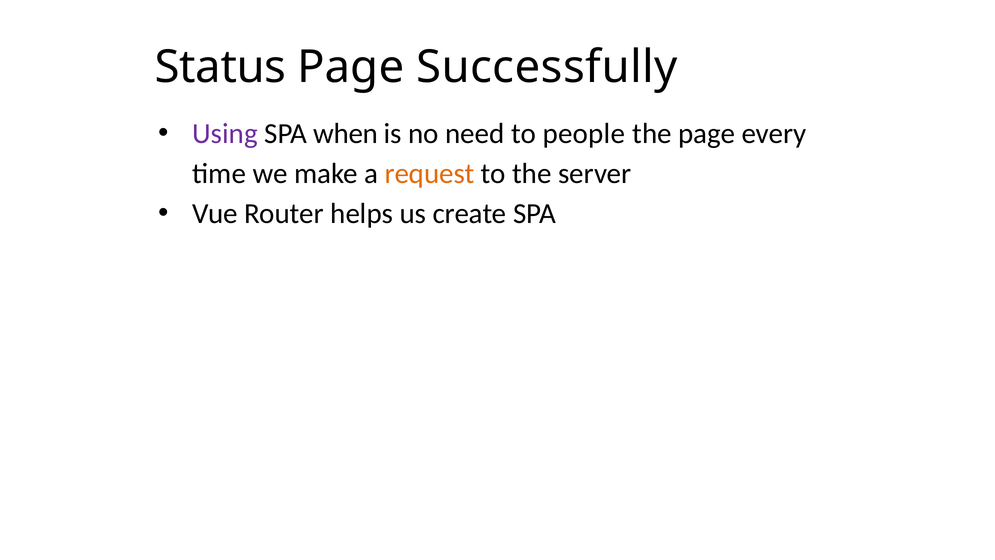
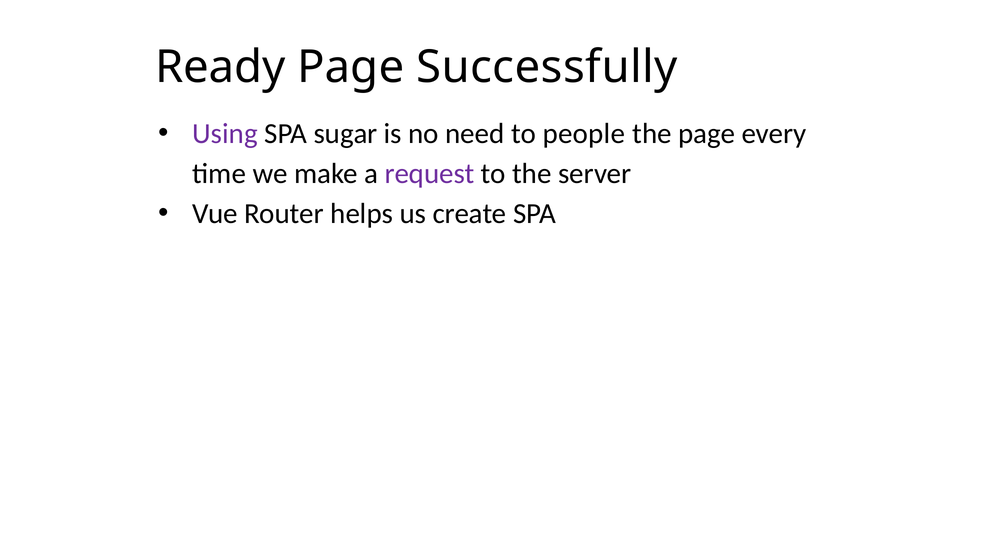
Status: Status -> Ready
when: when -> sugar
request colour: orange -> purple
